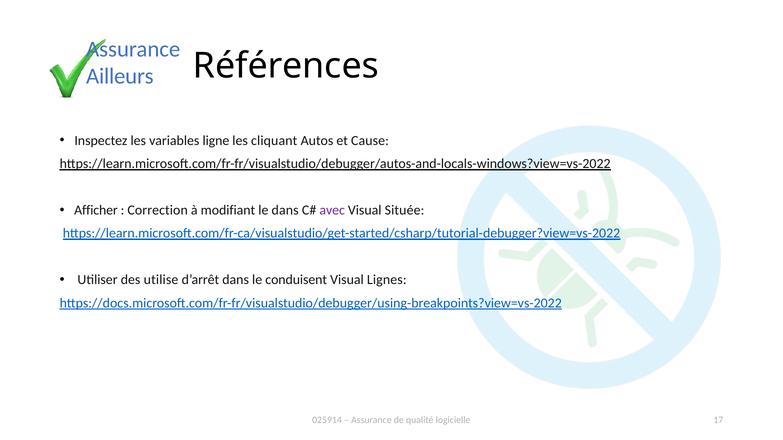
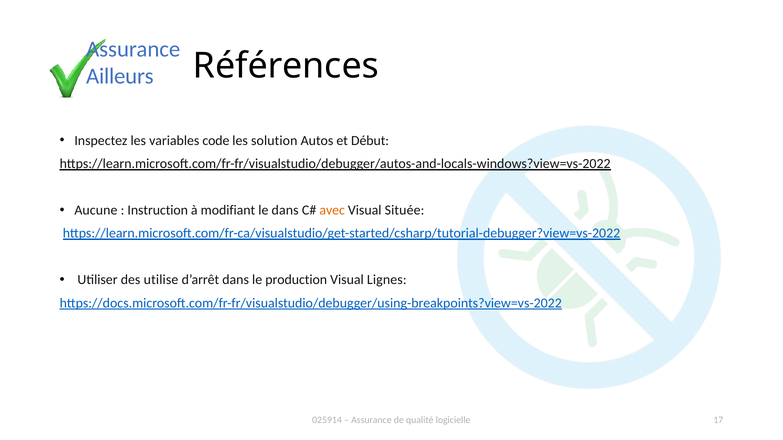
ligne: ligne -> code
cliquant: cliquant -> solution
Cause: Cause -> Début
Afficher: Afficher -> Aucune
Correction: Correction -> Instruction
avec colour: purple -> orange
conduisent: conduisent -> production
